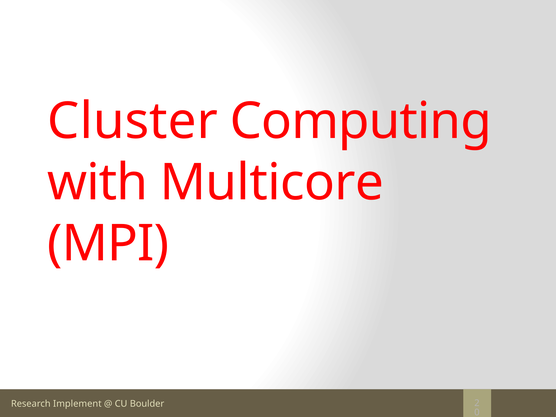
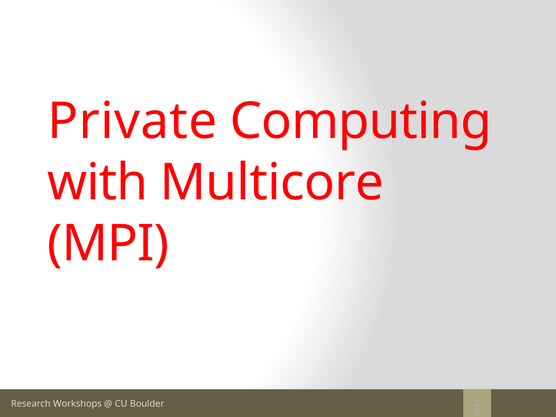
Cluster: Cluster -> Private
Implement: Implement -> Workshops
